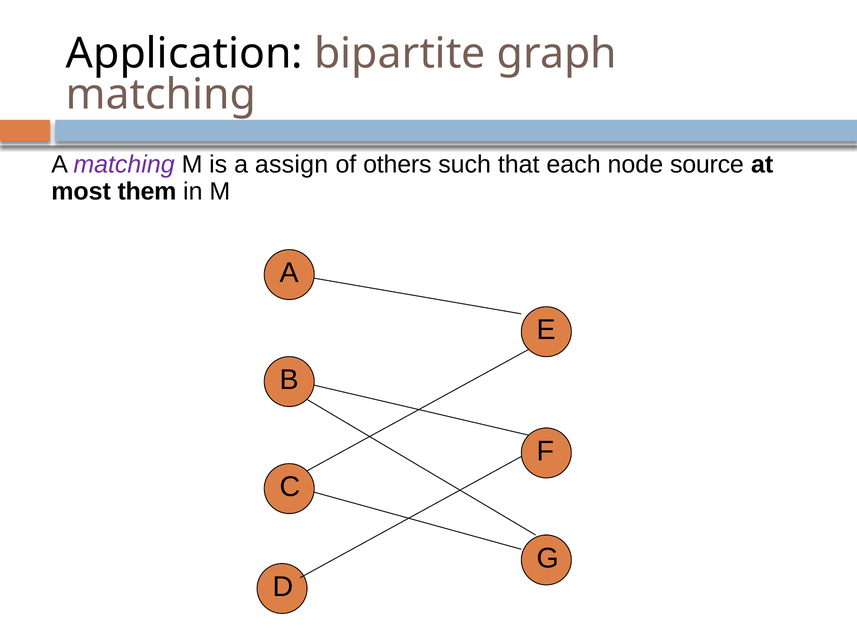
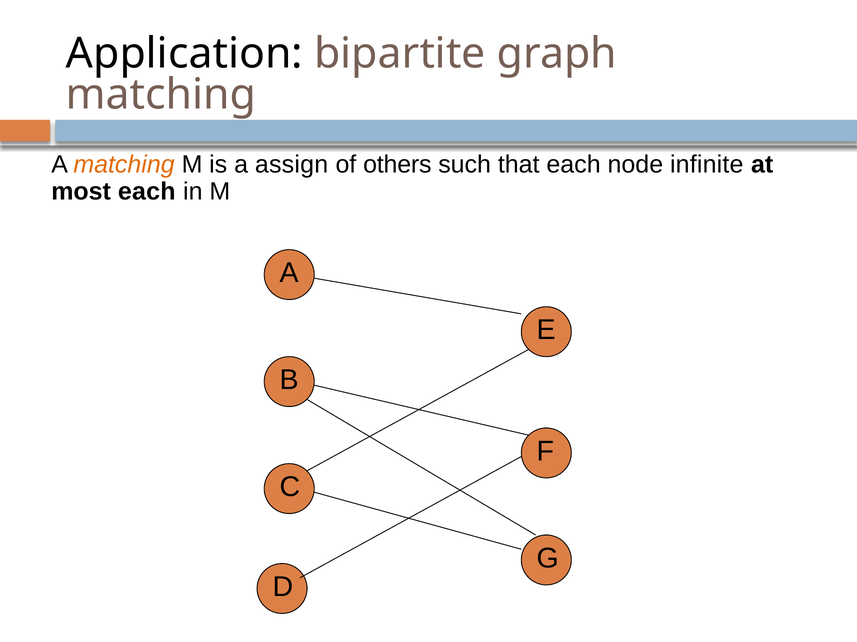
matching at (124, 165) colour: purple -> orange
source: source -> infinite
most them: them -> each
